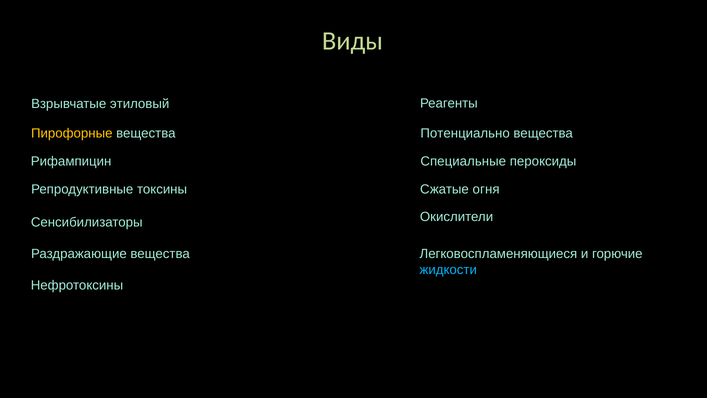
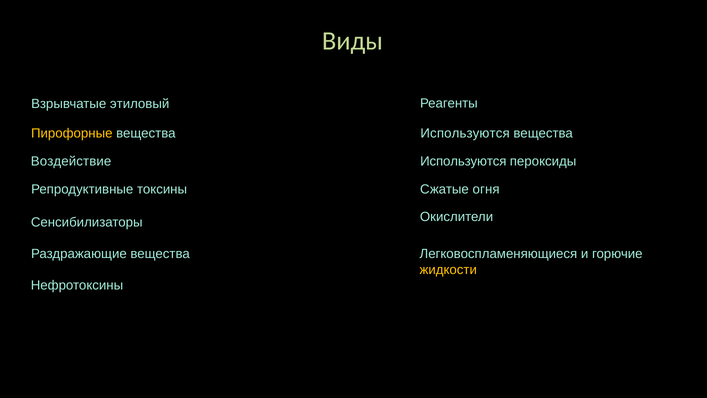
Потенциально at (465, 133): Потенциально -> Используются
Рифампицин: Рифампицин -> Воздействие
Специальные at (463, 161): Специальные -> Используются
жидкости colour: light blue -> yellow
